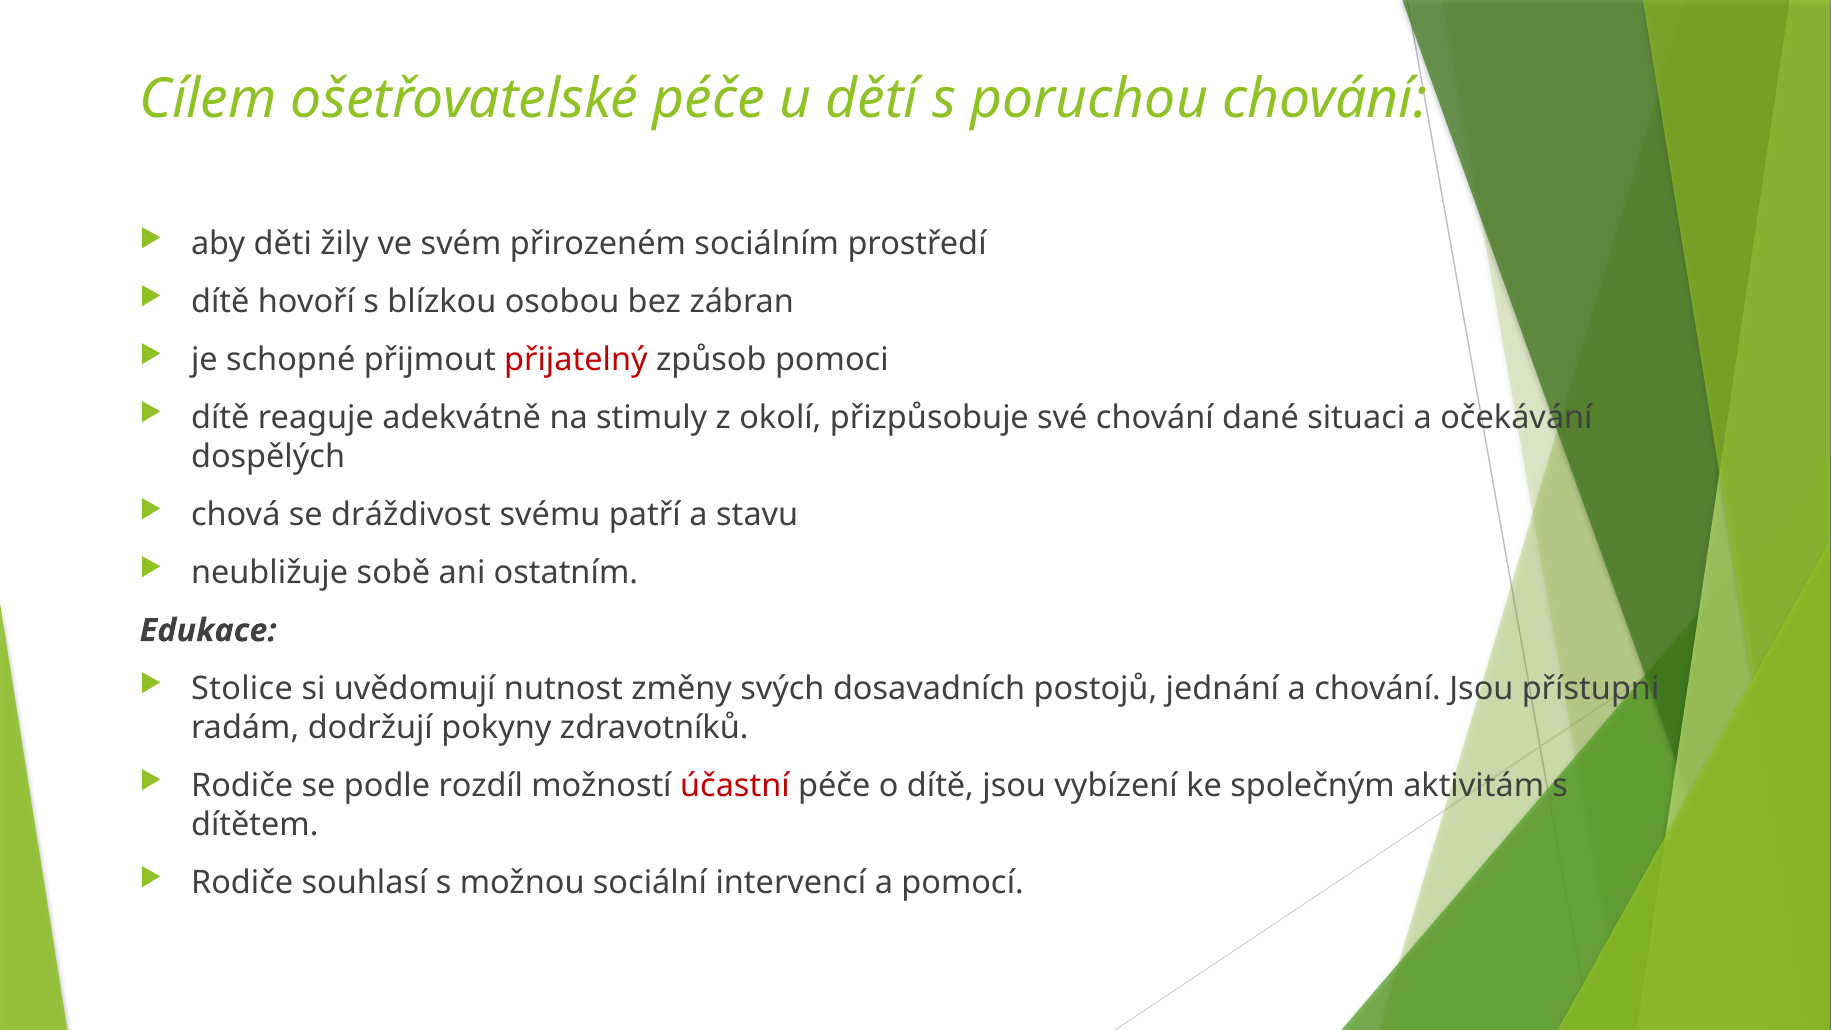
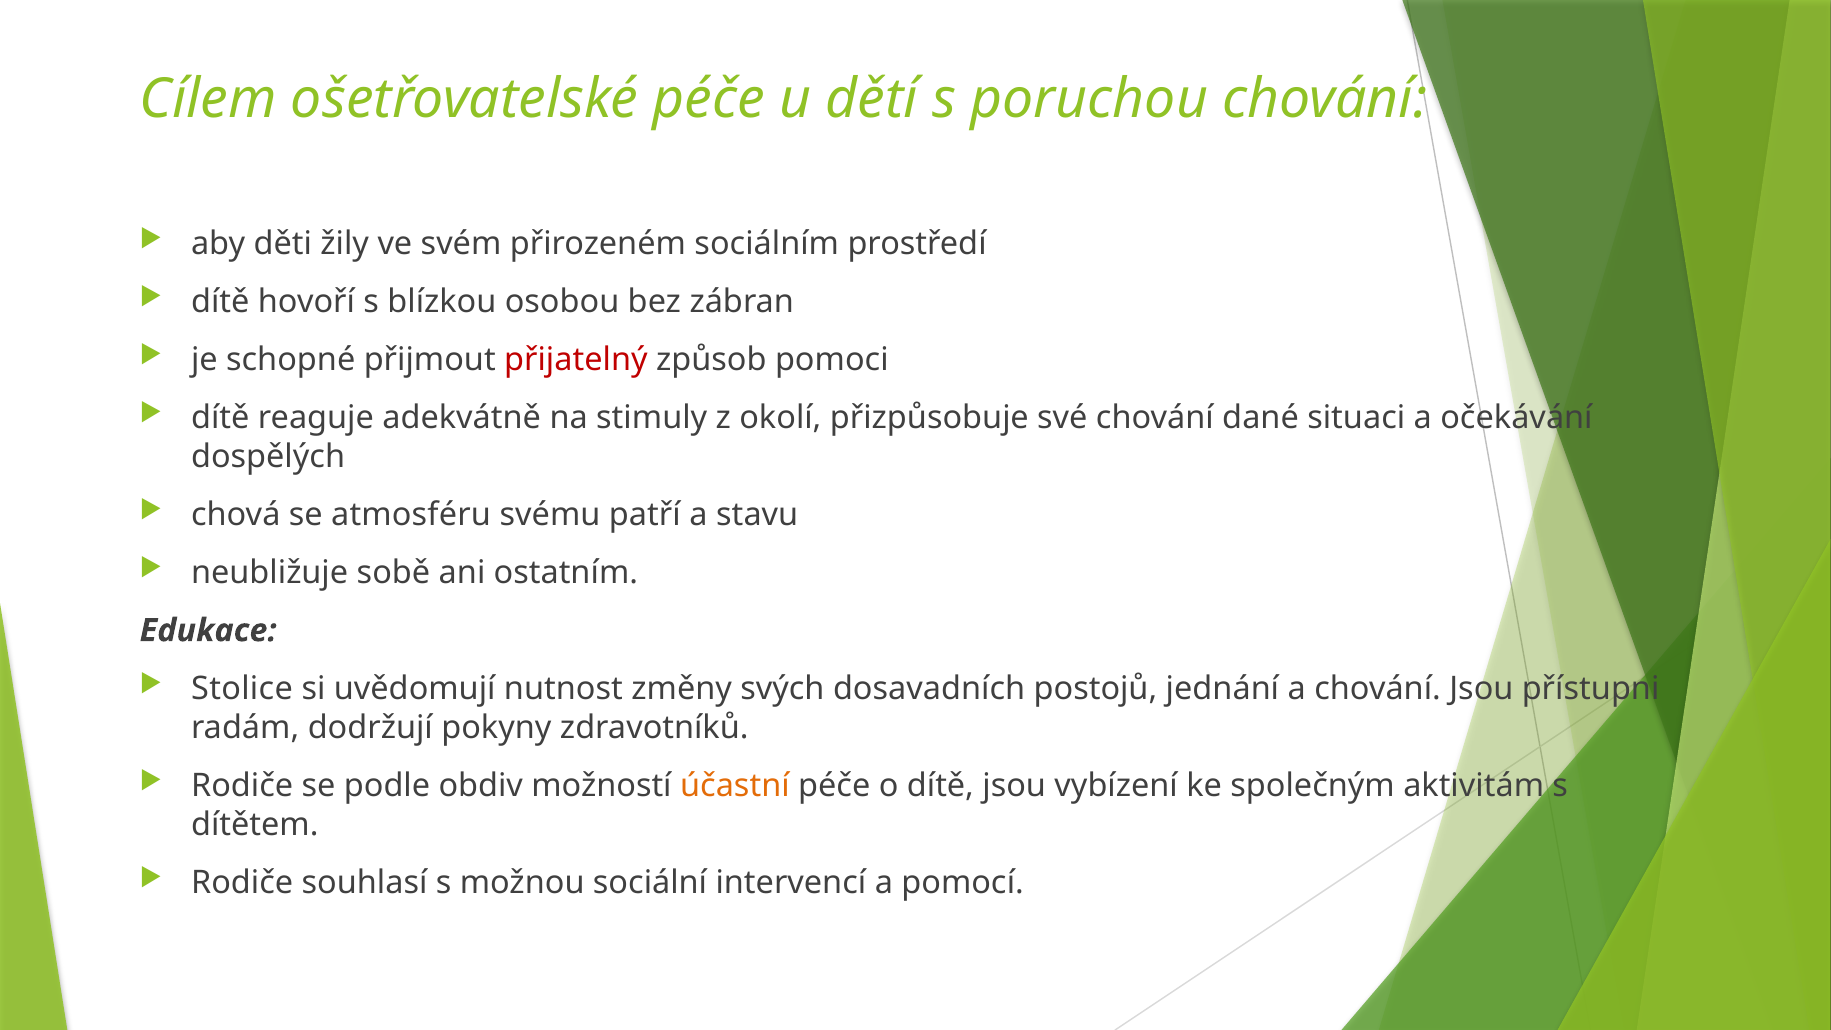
dráždivost: dráždivost -> atmosféru
rozdíl: rozdíl -> obdiv
účastní colour: red -> orange
